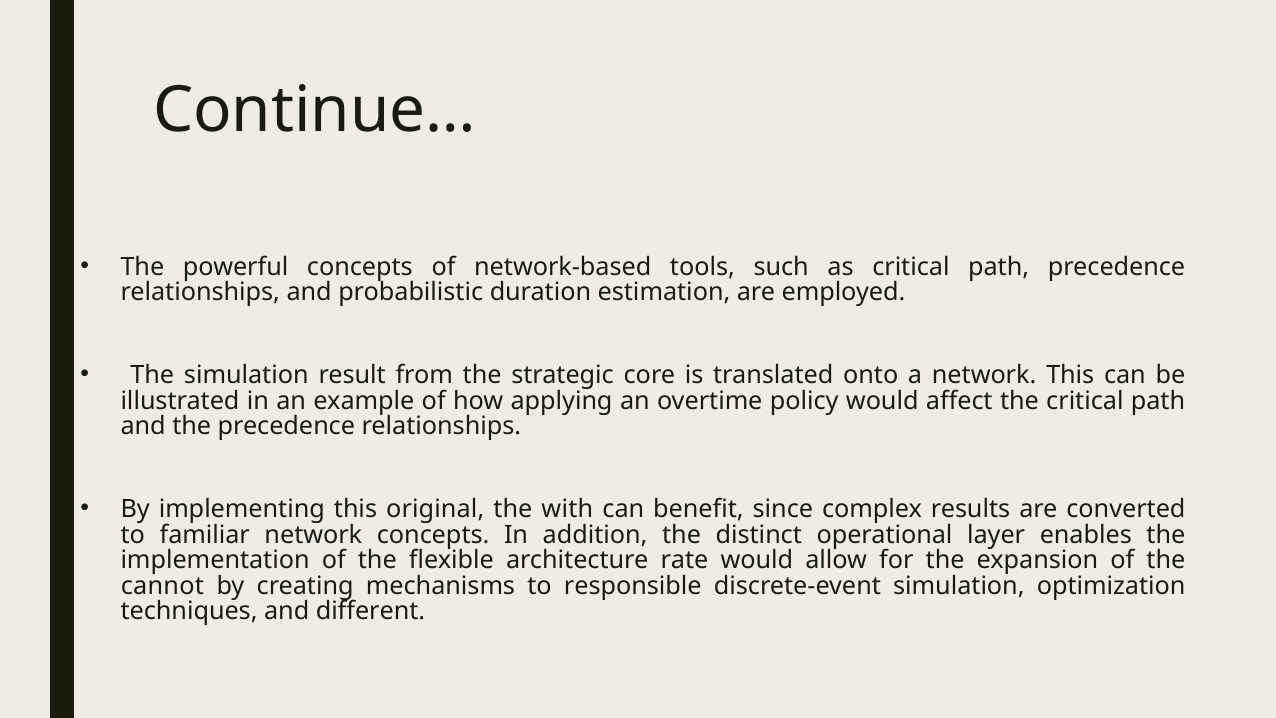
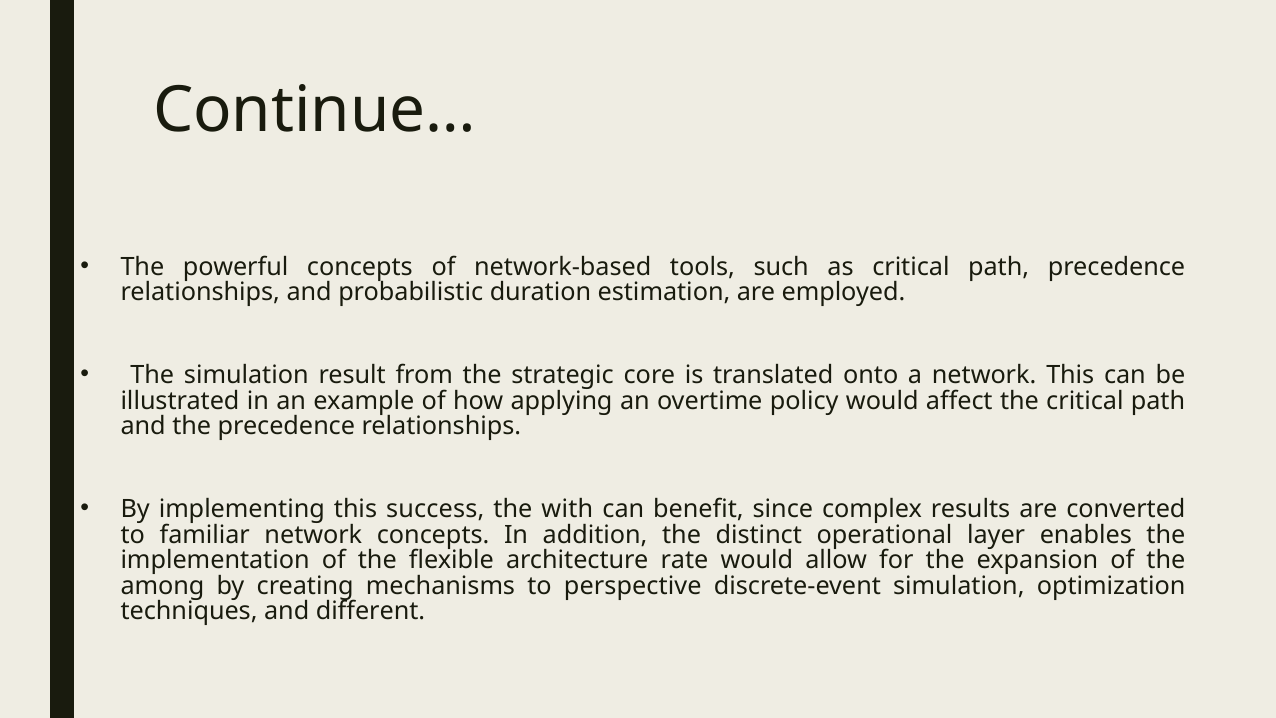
original: original -> success
cannot: cannot -> among
responsible: responsible -> perspective
